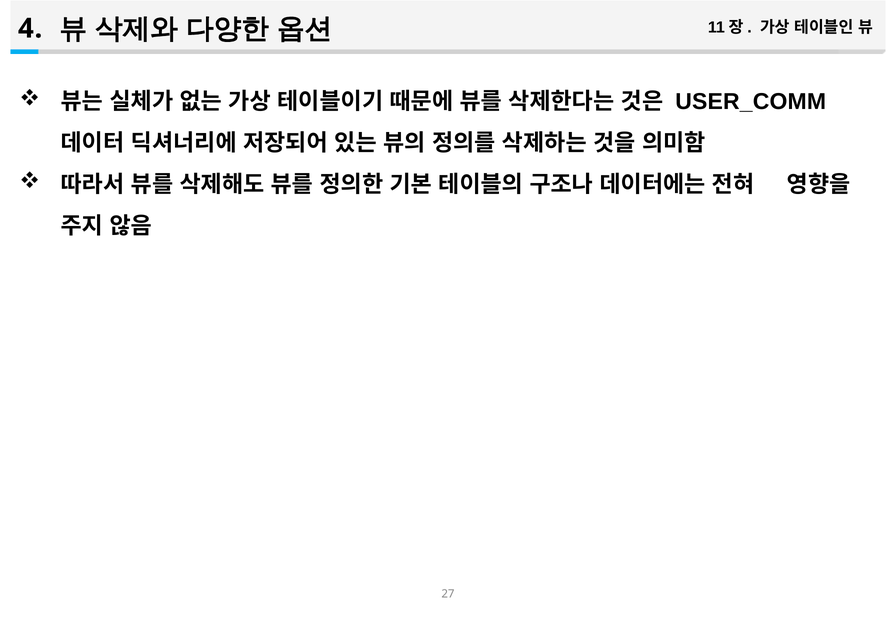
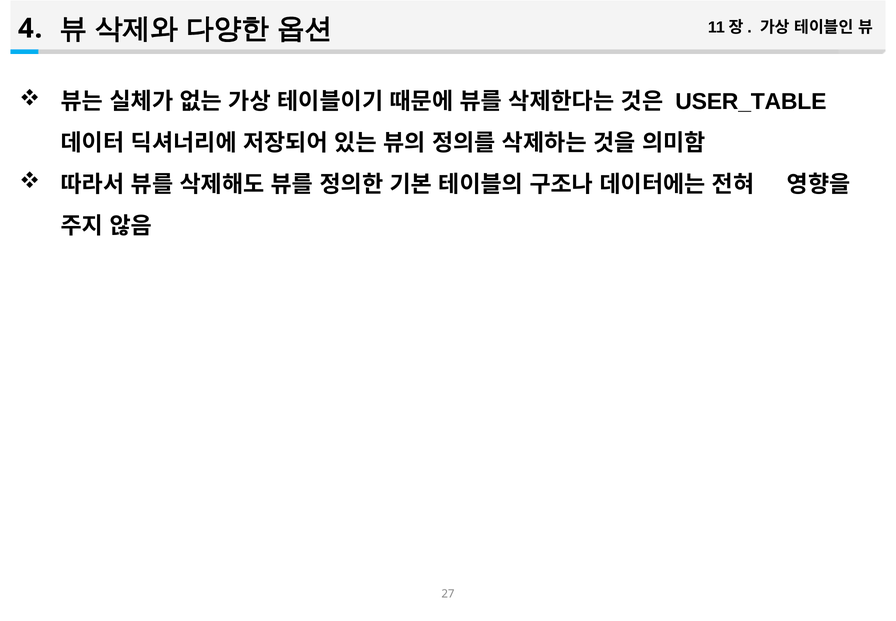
USER_COMM: USER_COMM -> USER_TABLE
